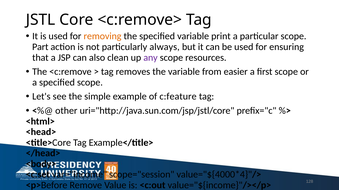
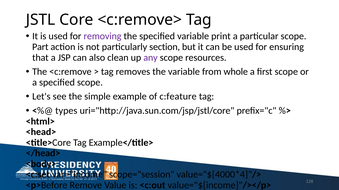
removing colour: orange -> purple
always: always -> section
easier: easier -> whole
other: other -> types
